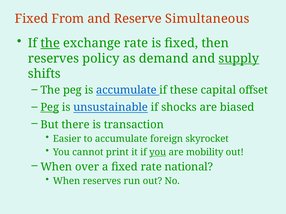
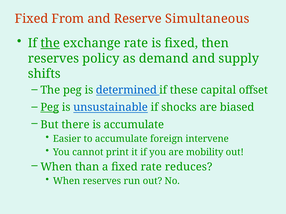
supply underline: present -> none
is accumulate: accumulate -> determined
is transaction: transaction -> accumulate
skyrocket: skyrocket -> intervene
you at (158, 152) underline: present -> none
over: over -> than
national: national -> reduces
